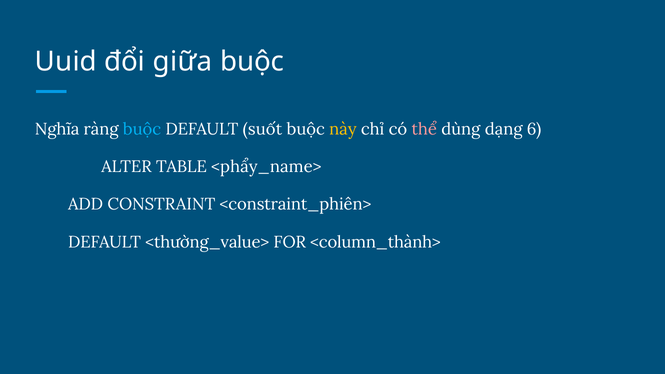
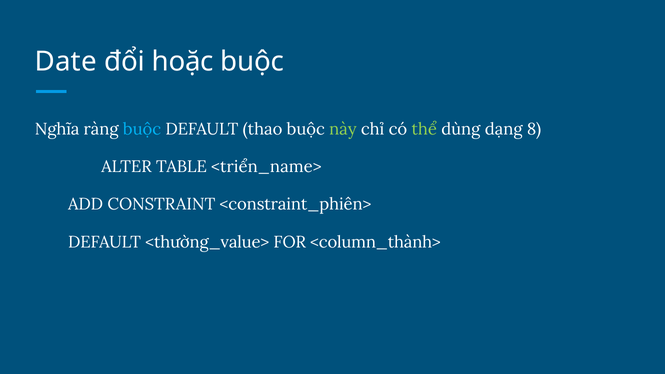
Uuid: Uuid -> Date
giữa: giữa -> hoặc
suốt: suốt -> thao
này colour: yellow -> light green
thể colour: pink -> light green
6: 6 -> 8
<phẩy_name>: <phẩy_name> -> <triển_name>
